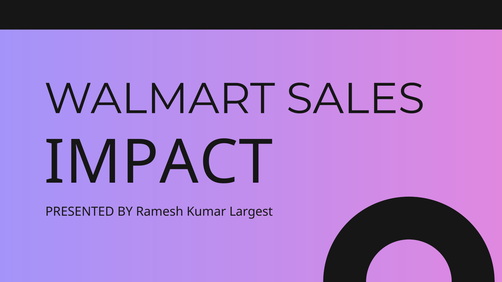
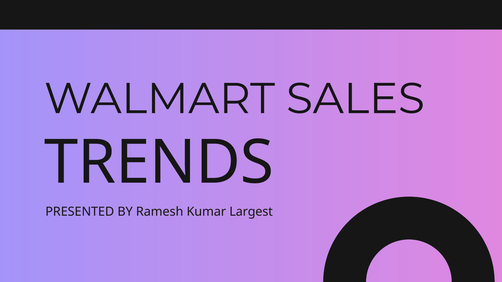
IMPACT: IMPACT -> TRENDS
